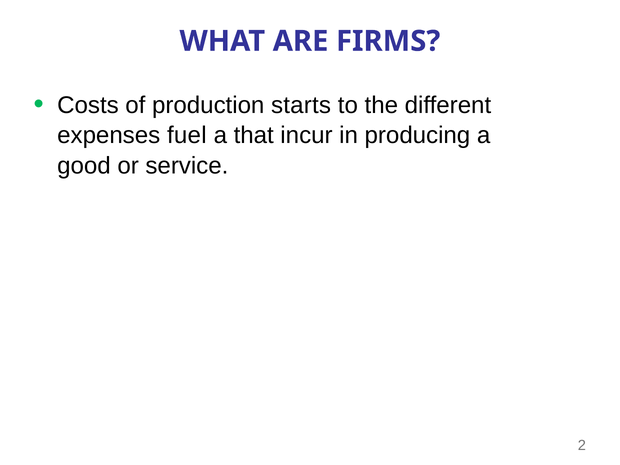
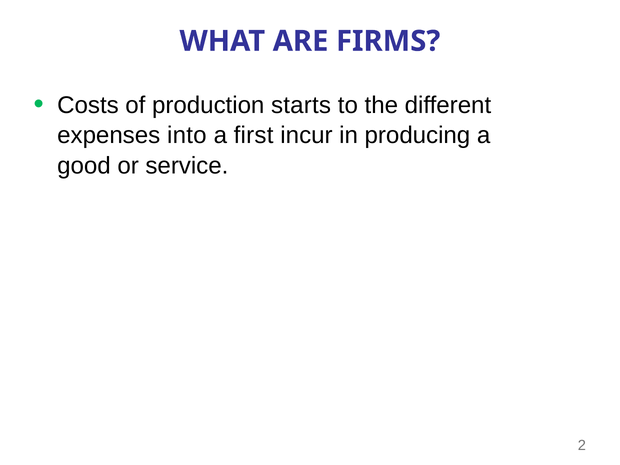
fuel: fuel -> into
that: that -> first
